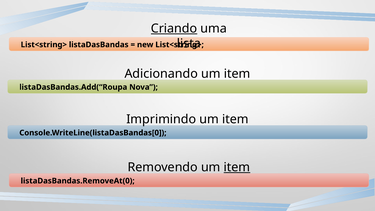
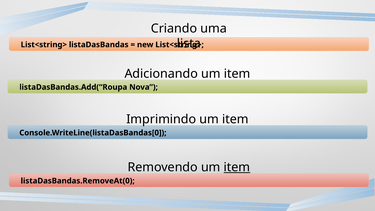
Criando underline: present -> none
